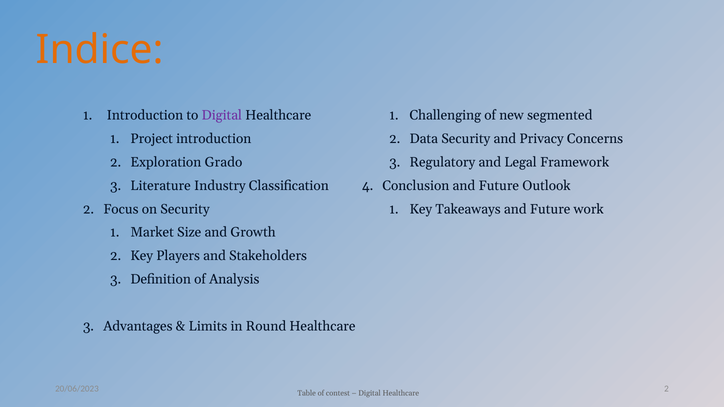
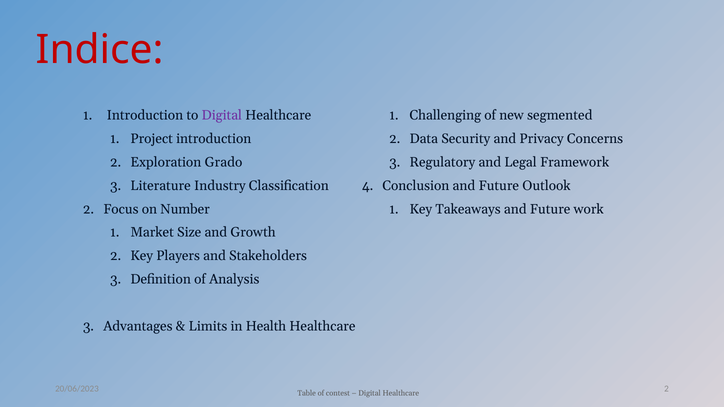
Indice colour: orange -> red
on Security: Security -> Number
Round: Round -> Health
